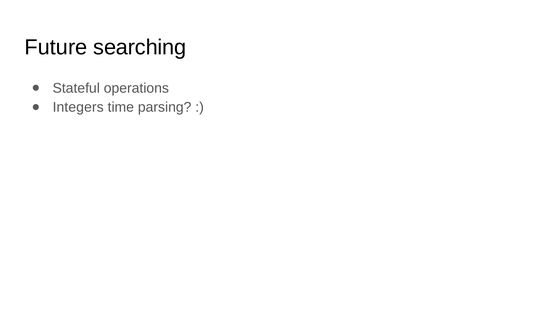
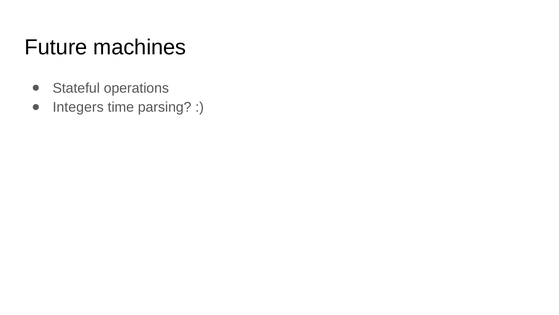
searching: searching -> machines
